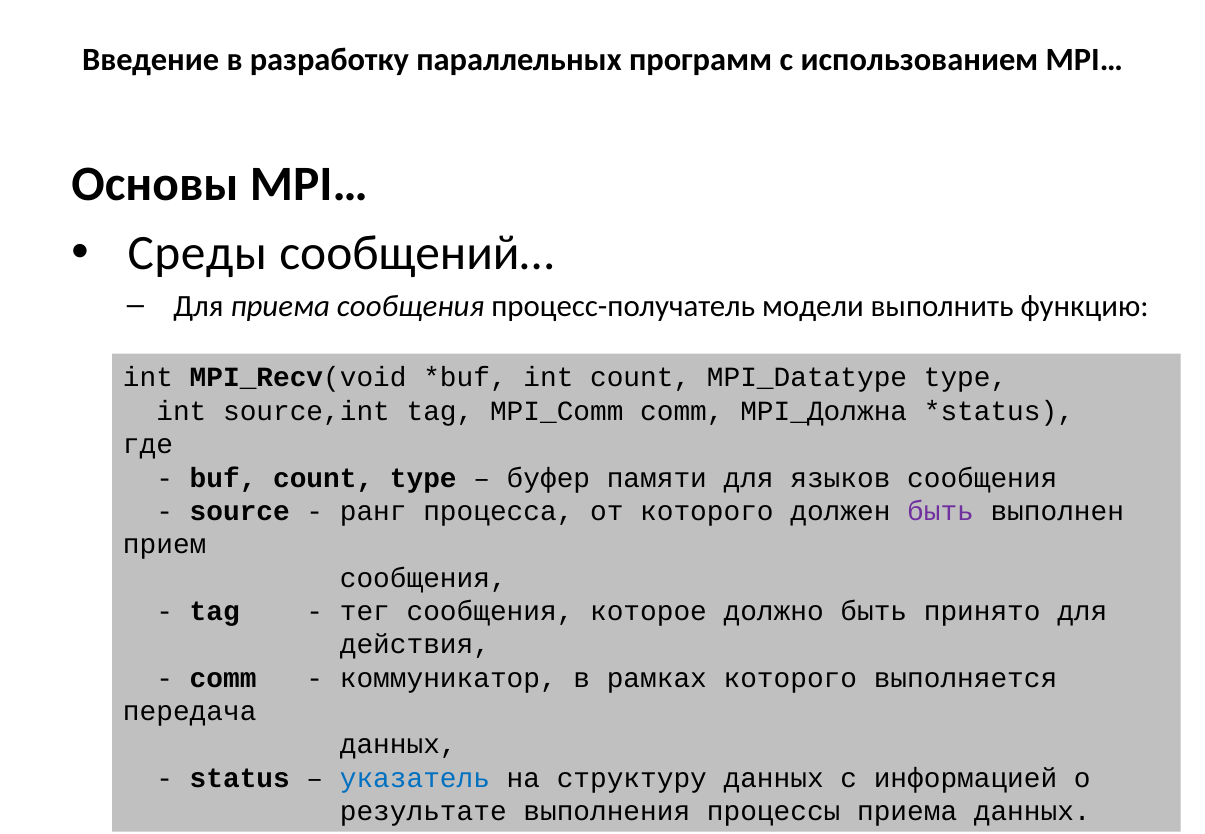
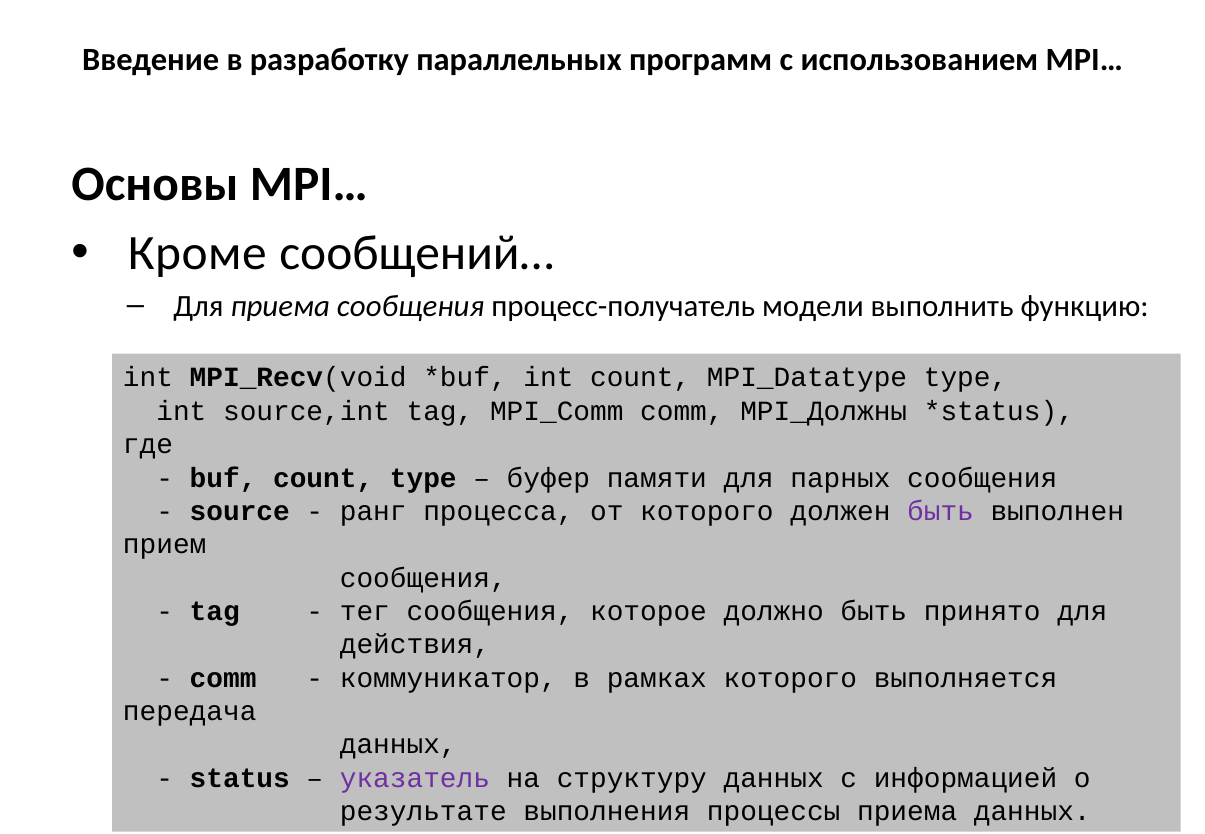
Среды: Среды -> Кроме
MPI_Должна: MPI_Должна -> MPI_Должны
языков: языков -> парных
указатель colour: blue -> purple
